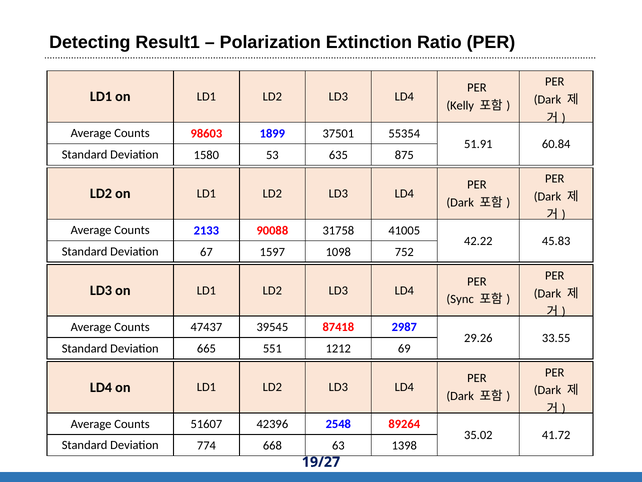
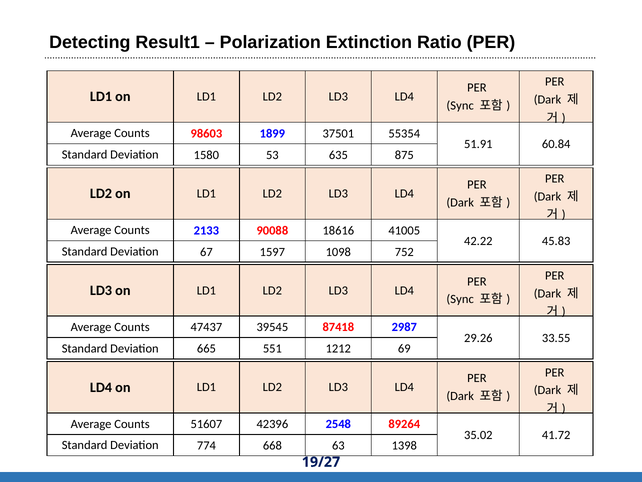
Kelly at (460, 105): Kelly -> Sync
31758: 31758 -> 18616
